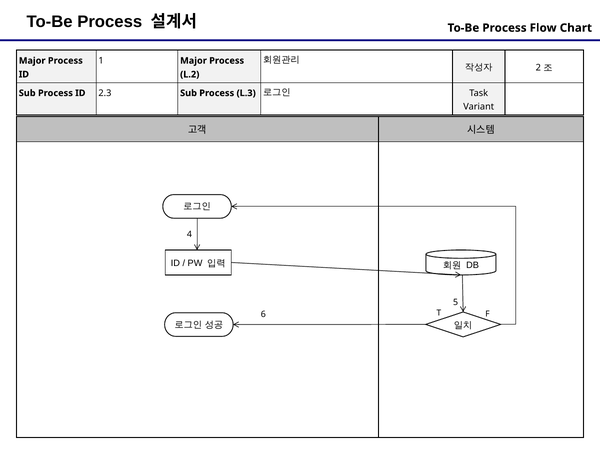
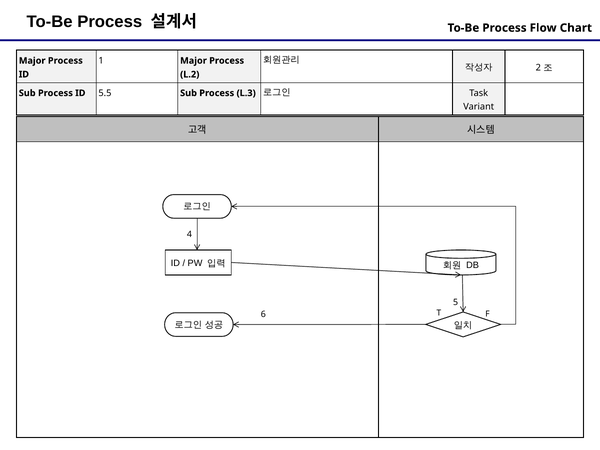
2.3: 2.3 -> 5.5
